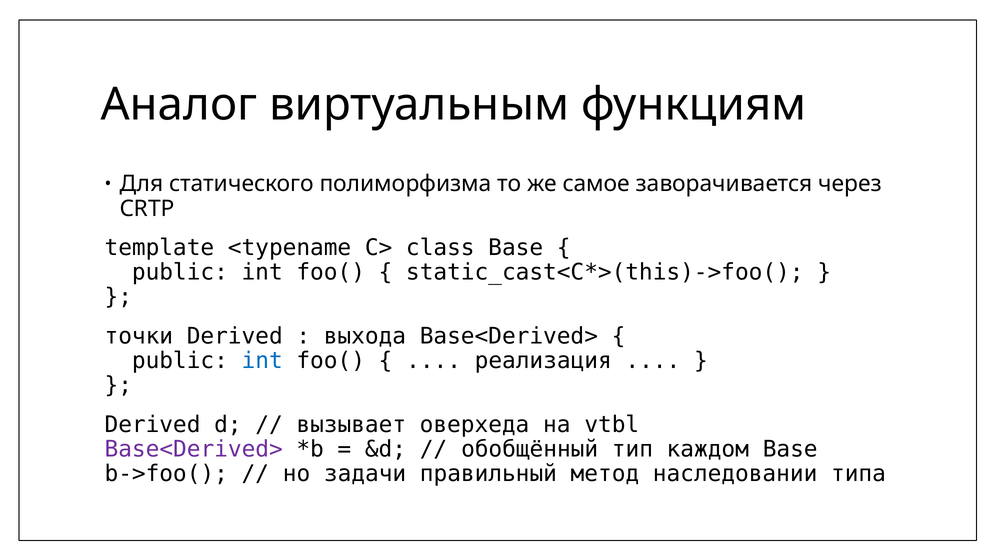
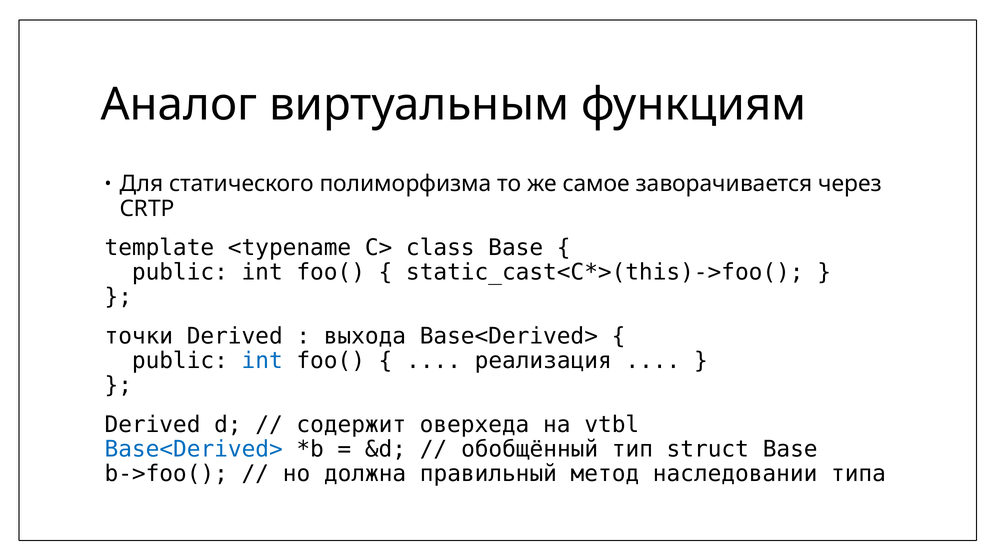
вызывает: вызывает -> содержит
Base<Derived> at (194, 449) colour: purple -> blue
каждом: каждом -> struct
задачи: задачи -> должна
